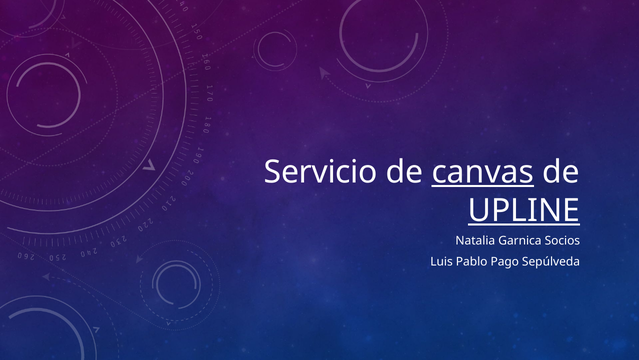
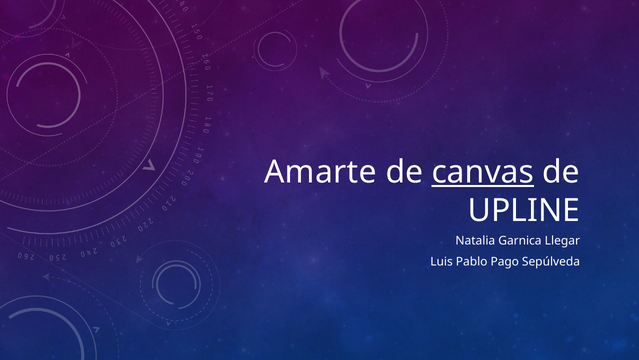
Servicio: Servicio -> Amarte
UPLINE underline: present -> none
Socios: Socios -> Llegar
